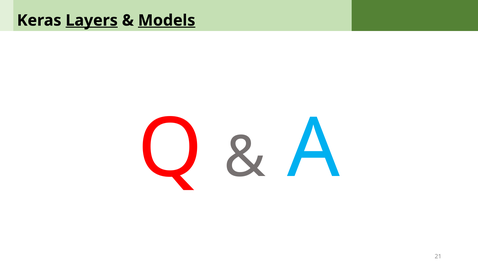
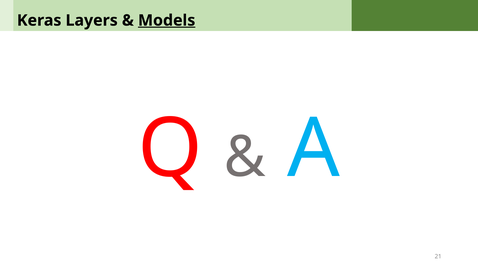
Layers underline: present -> none
